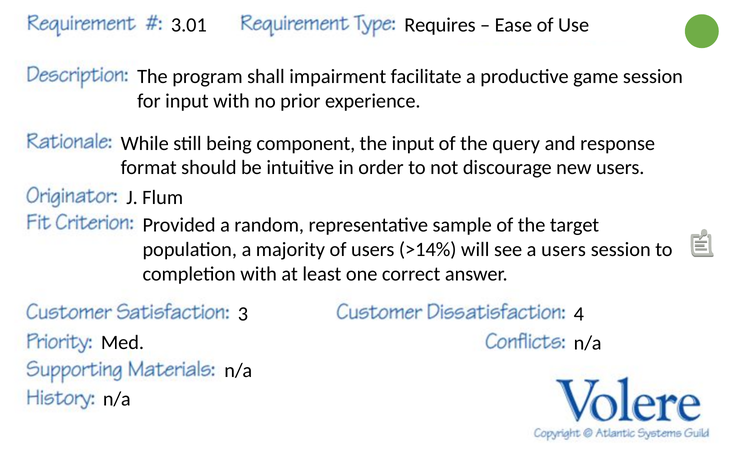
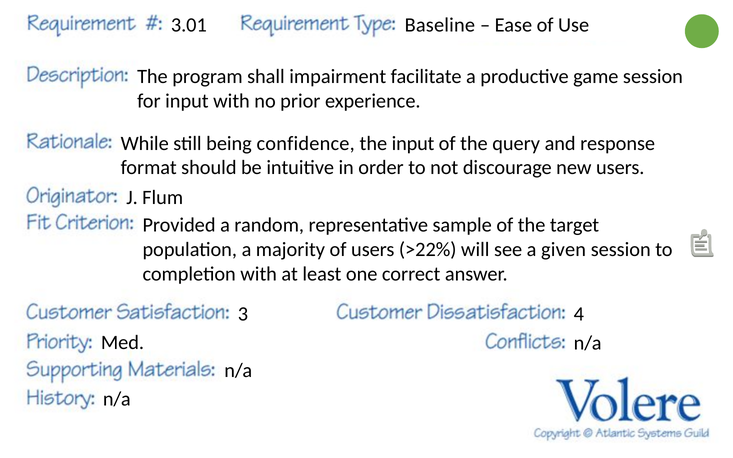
Requires: Requires -> Baseline
component: component -> confidence
>14%: >14% -> >22%
a users: users -> given
